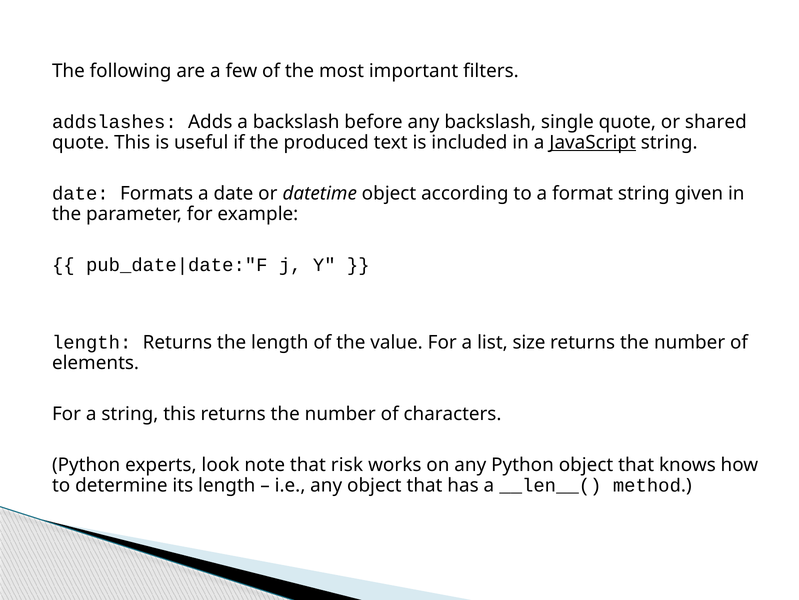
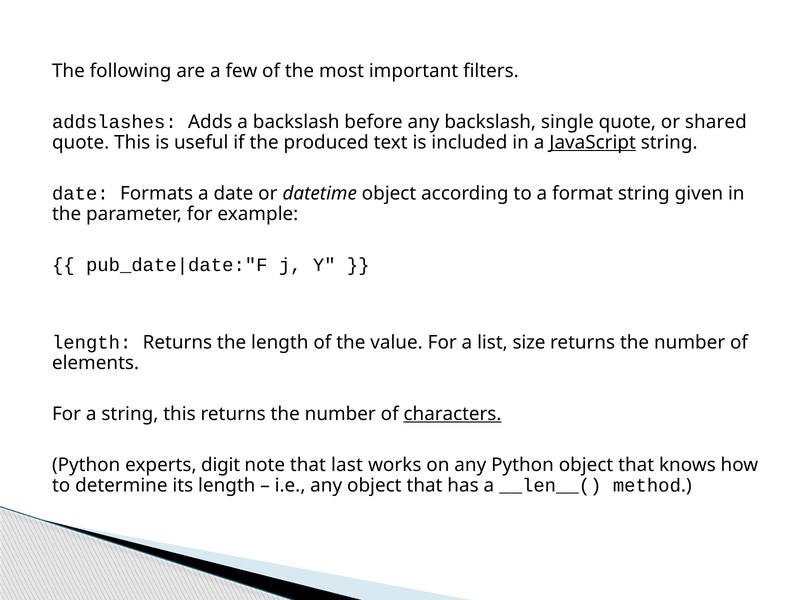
characters underline: none -> present
look: look -> digit
risk: risk -> last
